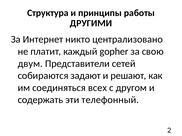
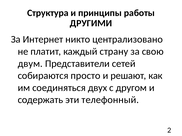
gopher: gopher -> страну
задают: задают -> просто
всех: всех -> двух
